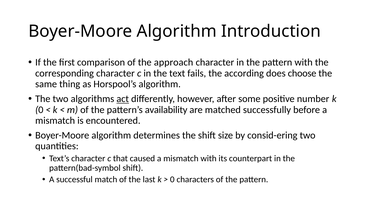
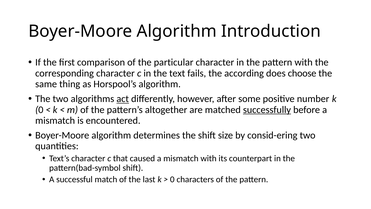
approach: approach -> particular
availability: availability -> altogether
successfully underline: none -> present
